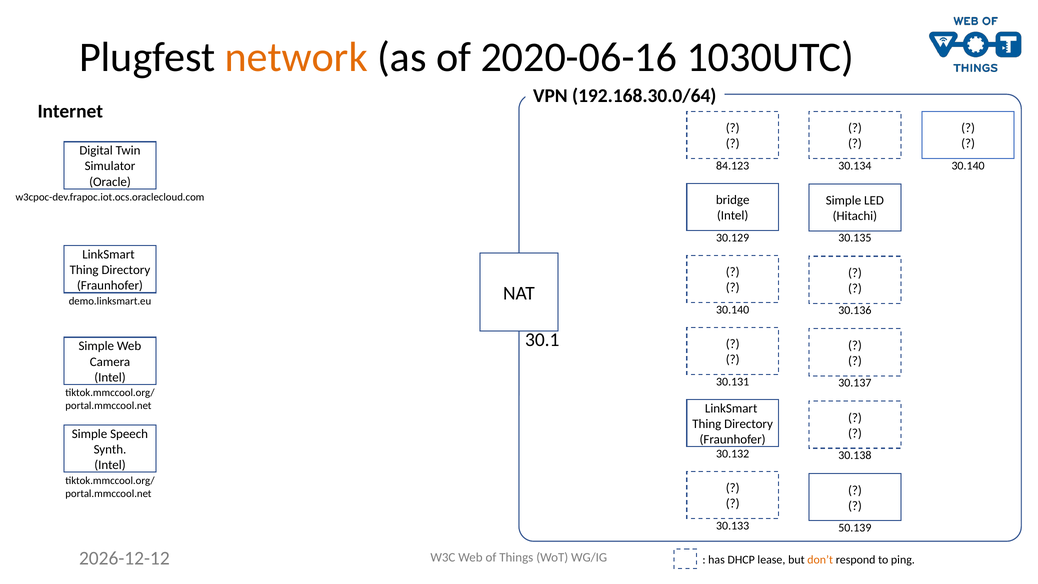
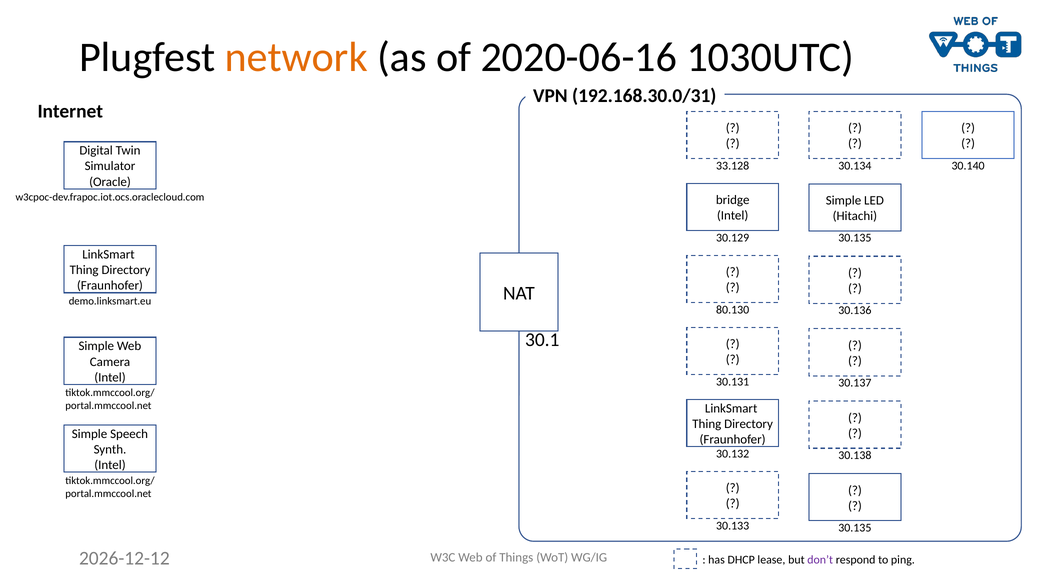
192.168.30.0/64: 192.168.30.0/64 -> 192.168.30.0/31
84.123: 84.123 -> 33.128
30.140 at (733, 310): 30.140 -> 80.130
50.139 at (855, 528): 50.139 -> 30.135
don’t colour: orange -> purple
